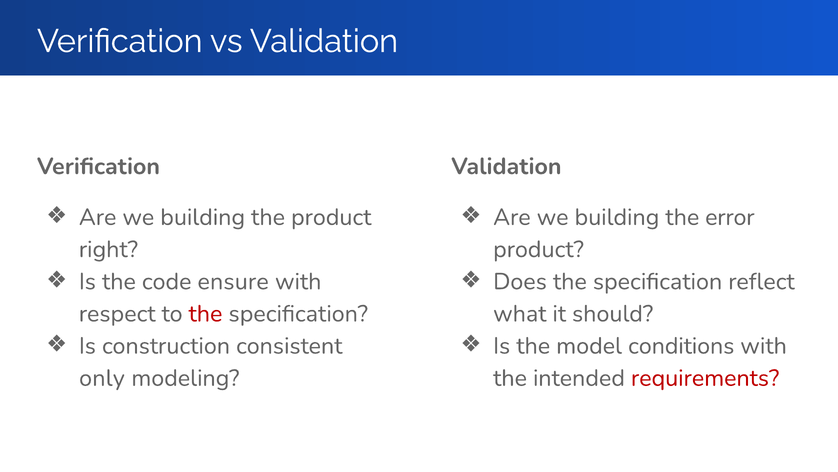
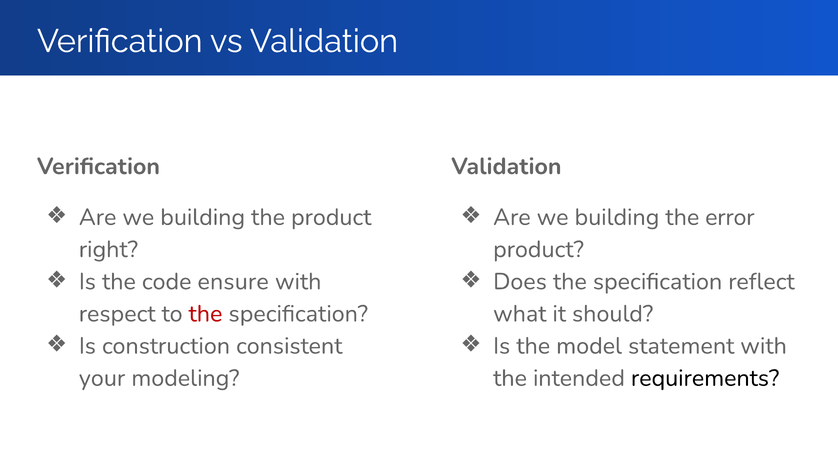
conditions: conditions -> statement
only: only -> your
requirements colour: red -> black
